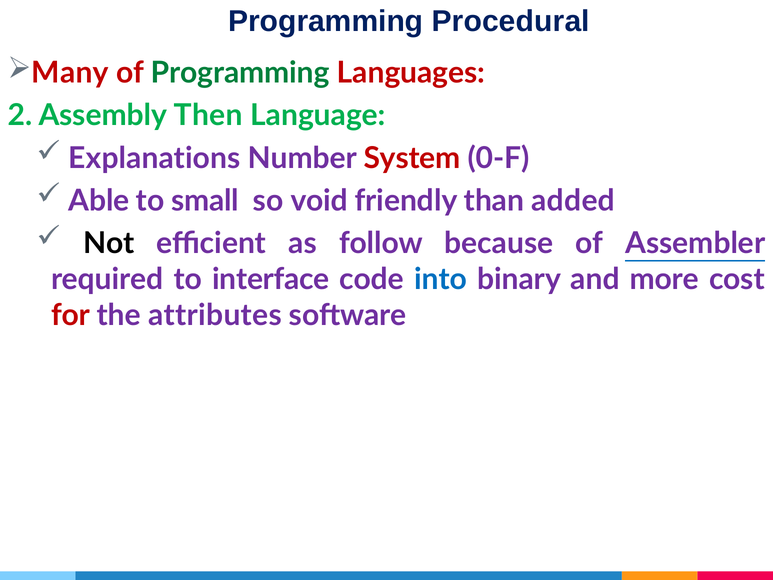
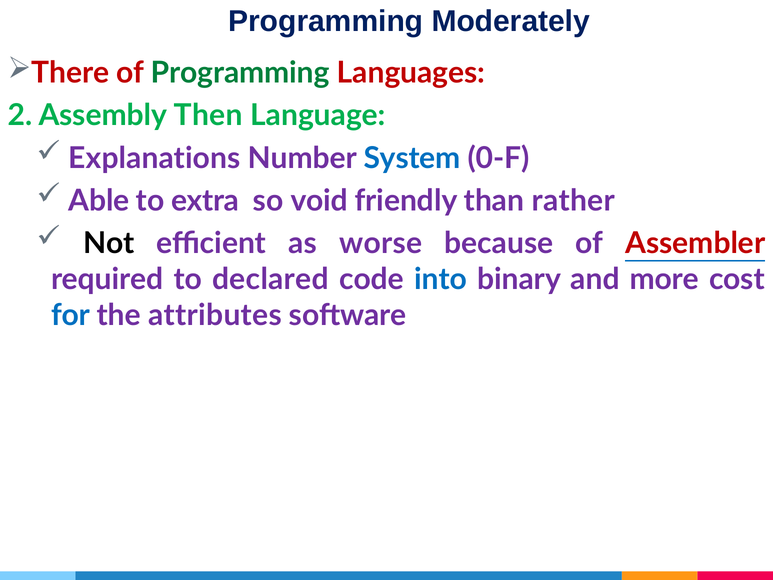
Procedural: Procedural -> Moderately
Many: Many -> There
System colour: red -> blue
small: small -> extra
added: added -> rather
follow: follow -> worse
Assembler colour: purple -> red
interface: interface -> declared
for colour: red -> blue
